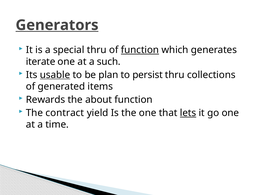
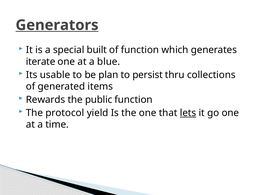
special thru: thru -> built
function at (140, 50) underline: present -> none
such: such -> blue
usable underline: present -> none
about: about -> public
contract: contract -> protocol
